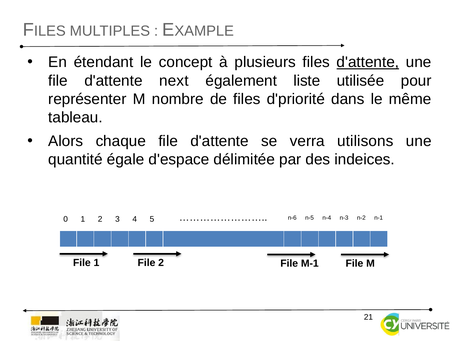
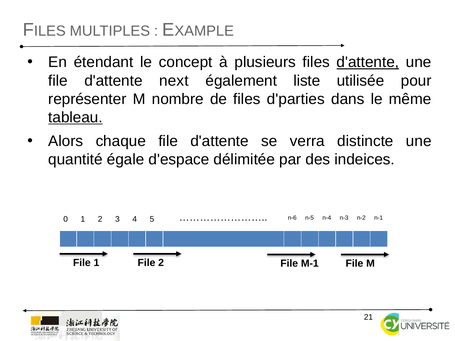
d'priorité: d'priorité -> d'parties
tableau underline: none -> present
utilisons: utilisons -> distincte
